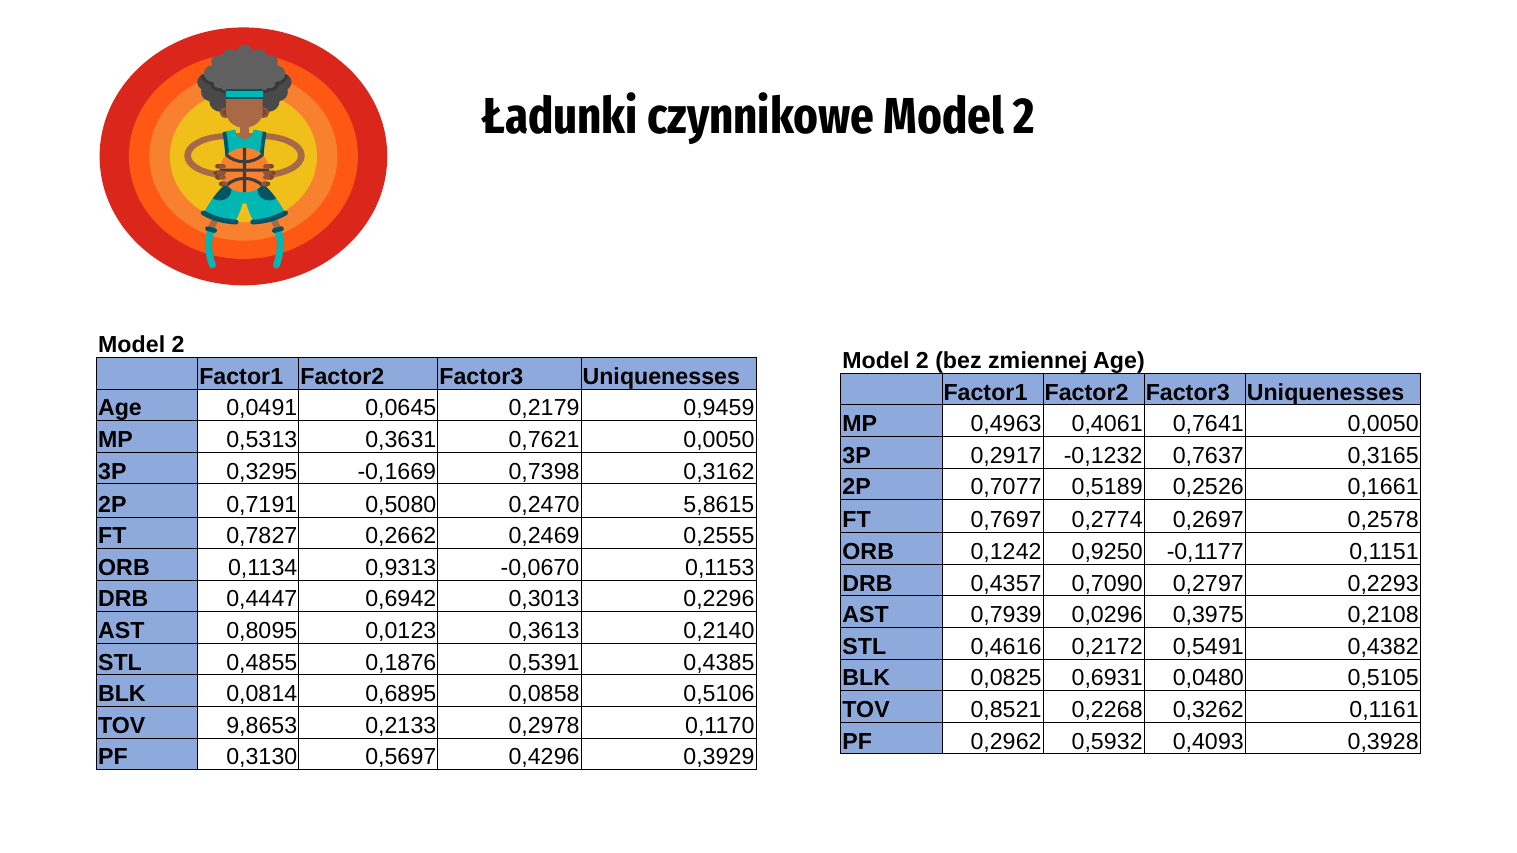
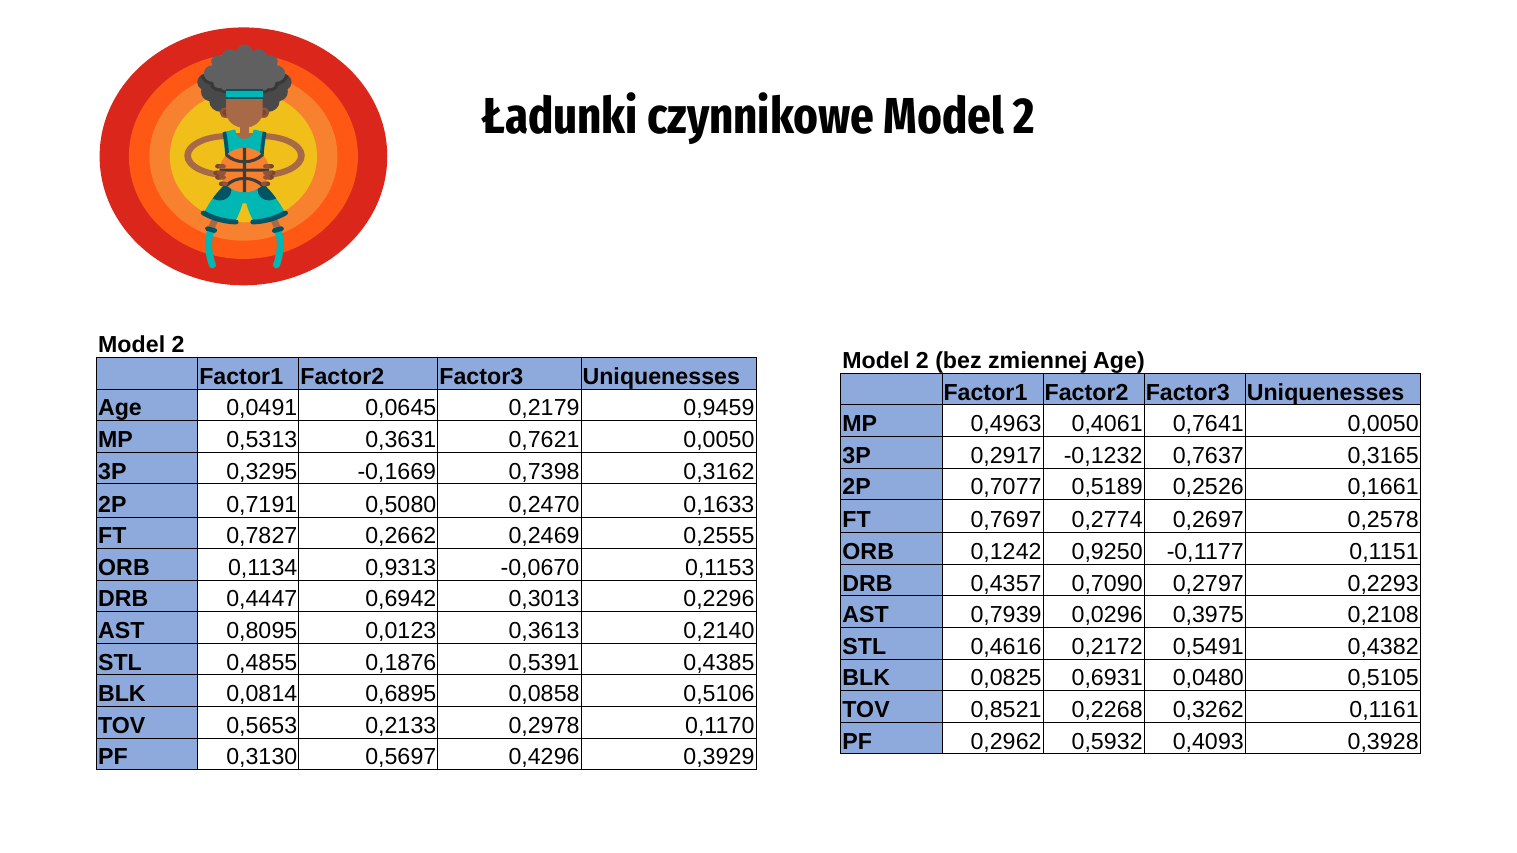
5,8615: 5,8615 -> 0,1633
9,8653: 9,8653 -> 0,5653
